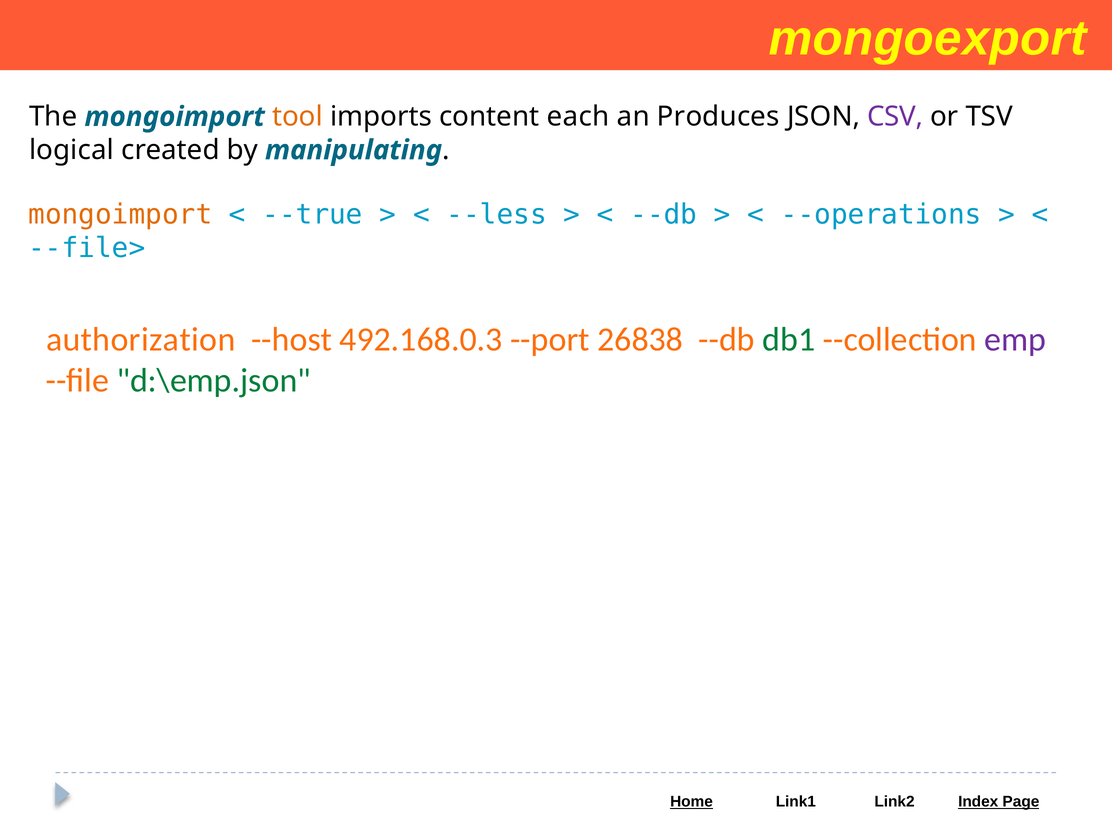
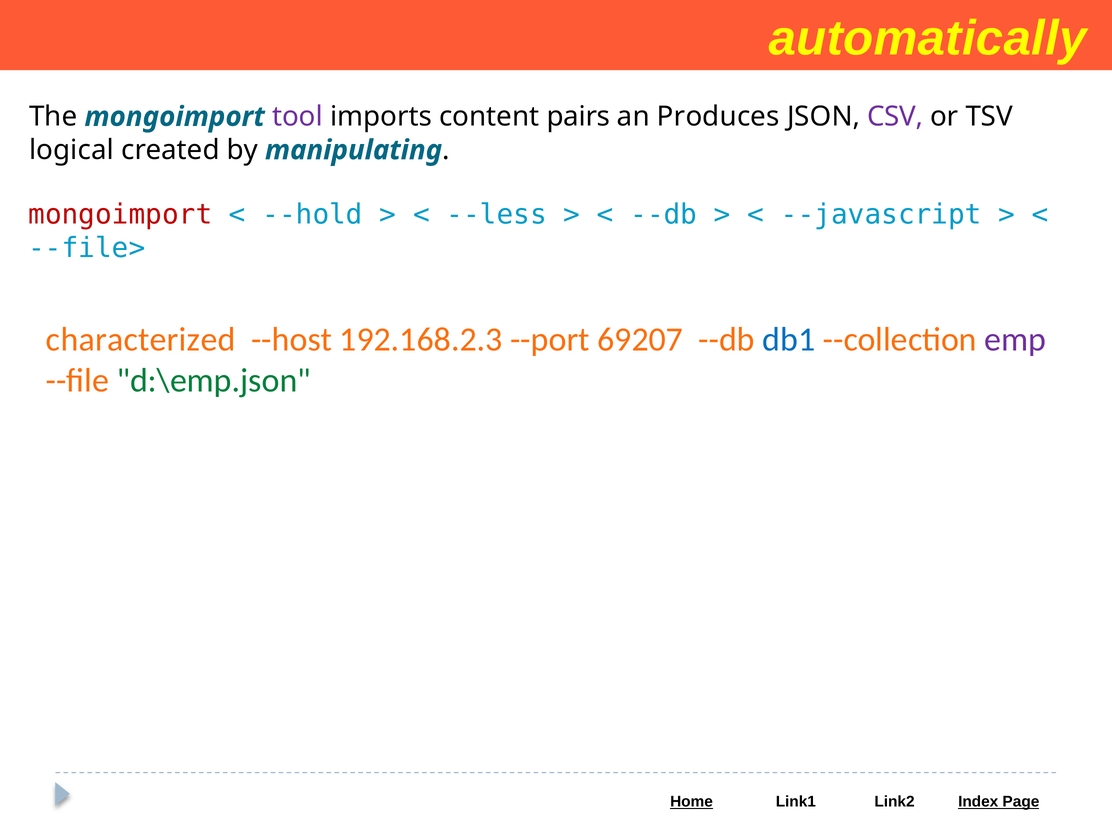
mongoexport: mongoexport -> automatically
tool colour: orange -> purple
each: each -> pairs
mongoimport at (120, 215) colour: orange -> red
--true: --true -> --hold
--operations: --operations -> --javascript
authorization: authorization -> characterized
492.168.0.3: 492.168.0.3 -> 192.168.2.3
26838: 26838 -> 69207
db1 colour: green -> blue
